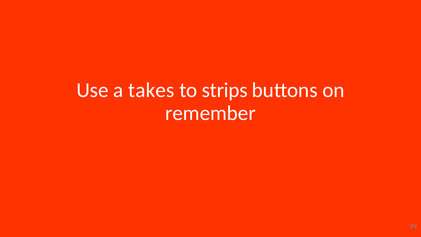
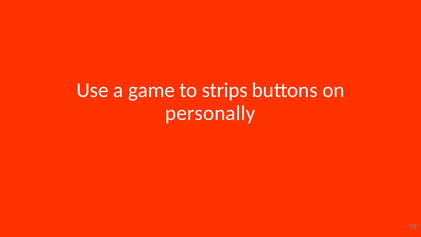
takes: takes -> game
remember: remember -> personally
